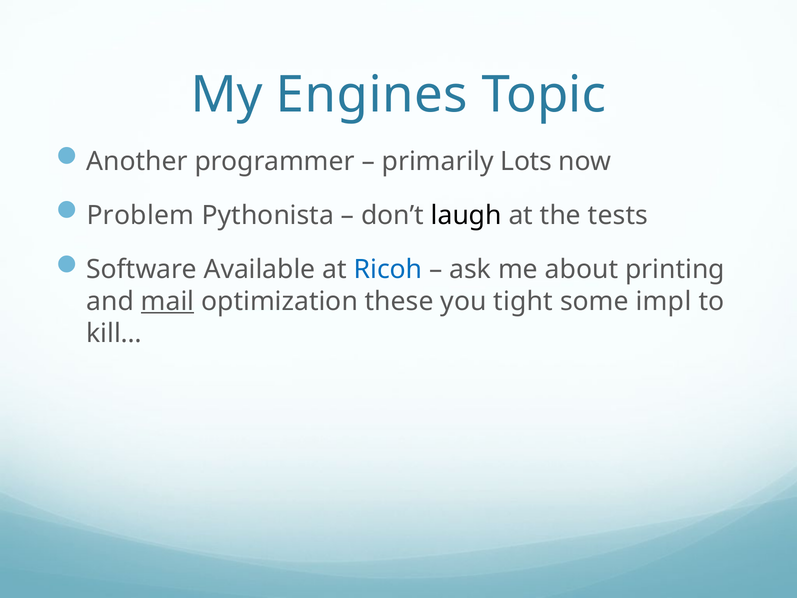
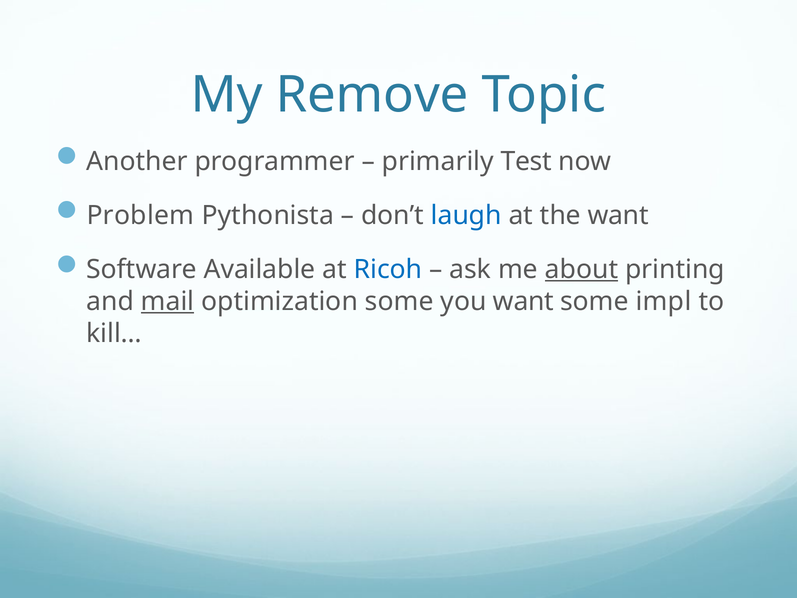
Engines: Engines -> Remove
Lots: Lots -> Test
laugh colour: black -> blue
the tests: tests -> want
about underline: none -> present
optimization these: these -> some
you tight: tight -> want
